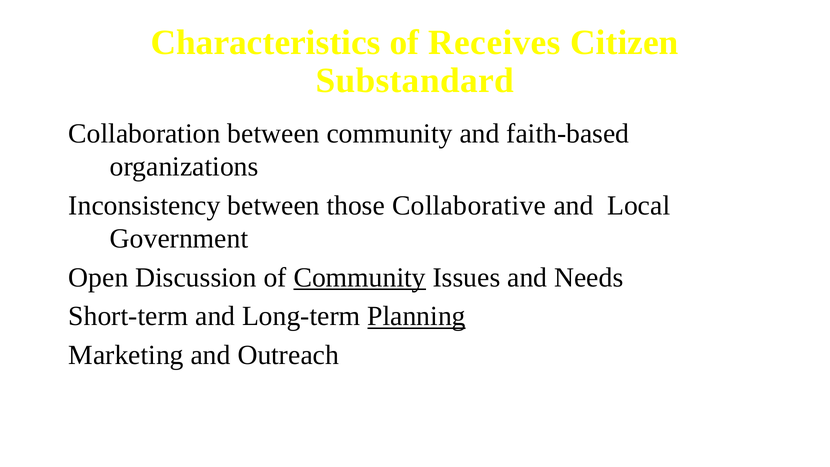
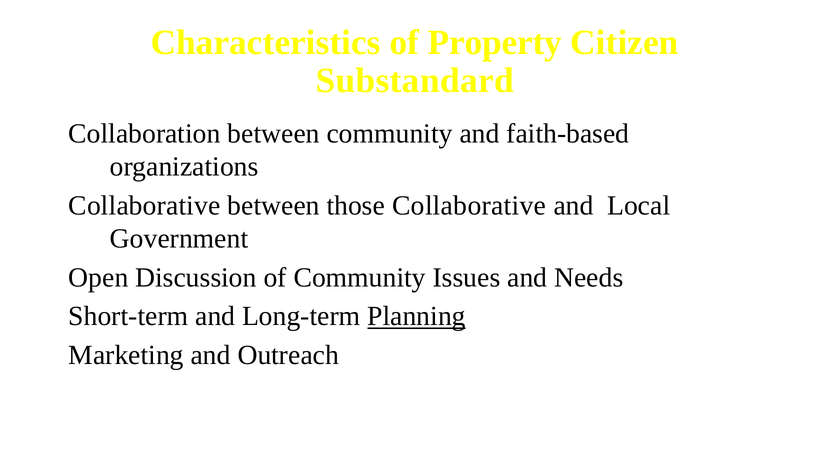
Receives: Receives -> Property
Inconsistency at (145, 205): Inconsistency -> Collaborative
Community at (360, 277) underline: present -> none
